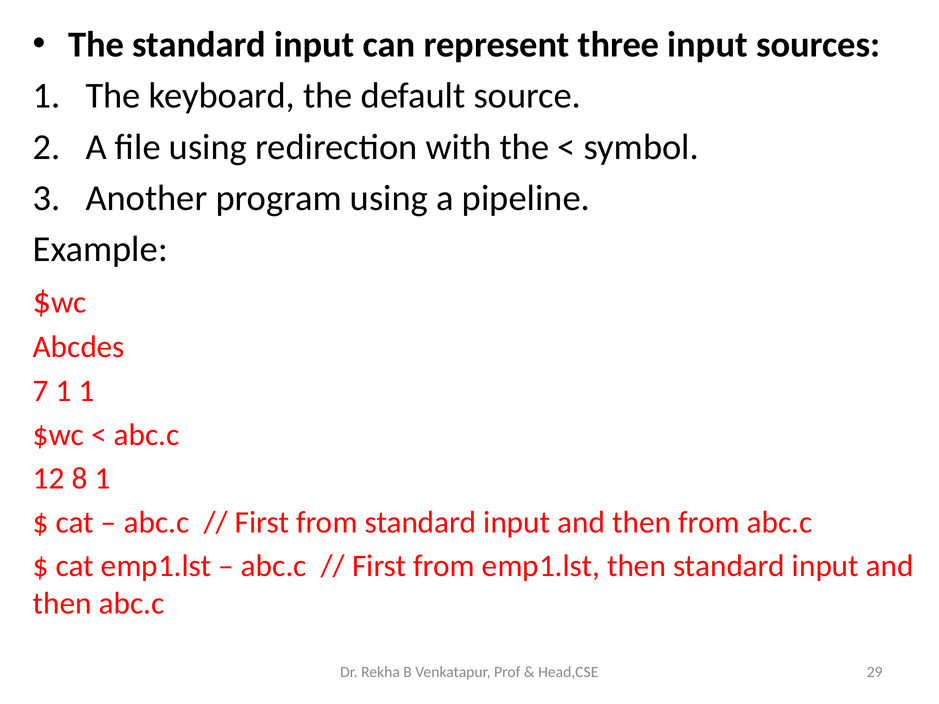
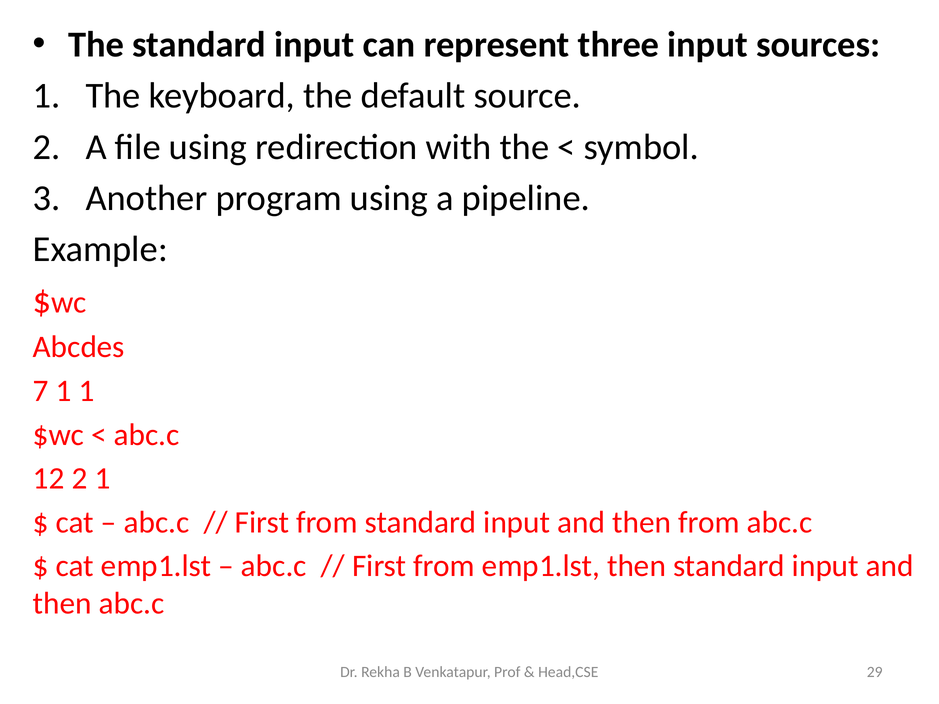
12 8: 8 -> 2
